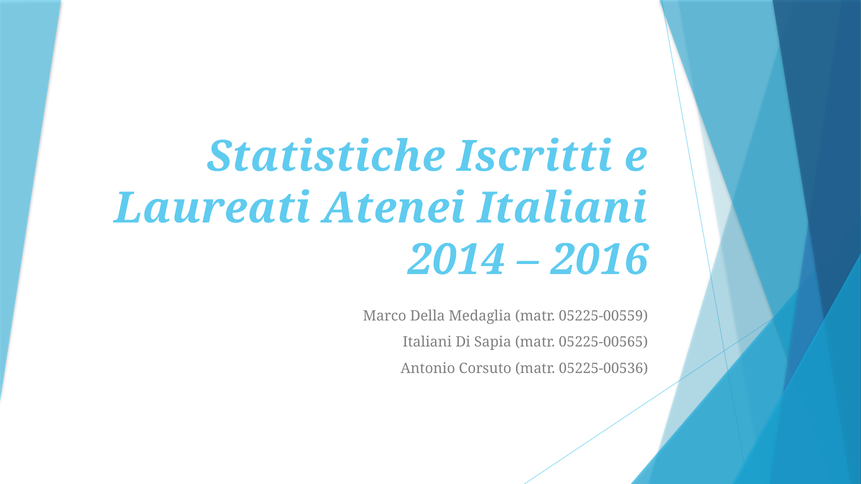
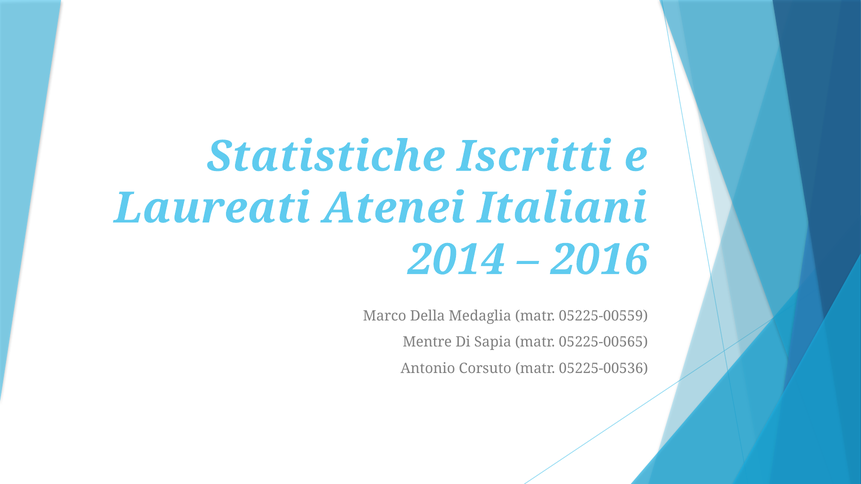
Italiani at (427, 342): Italiani -> Mentre
